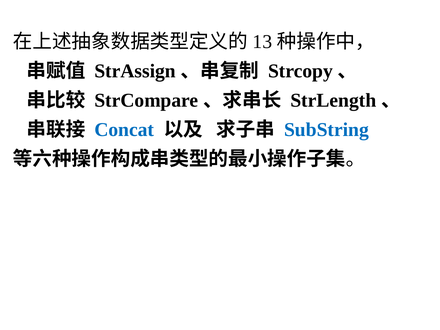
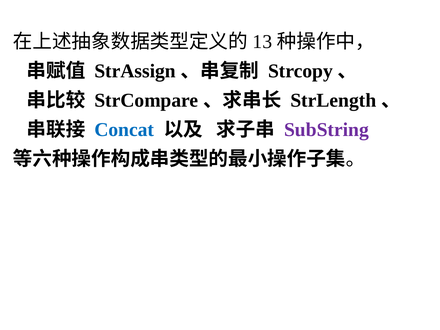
SubString colour: blue -> purple
